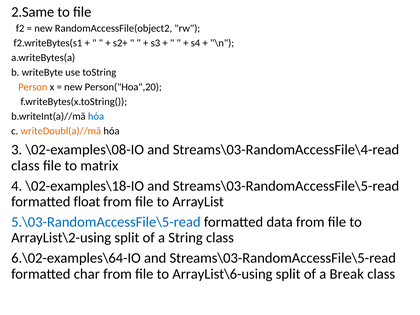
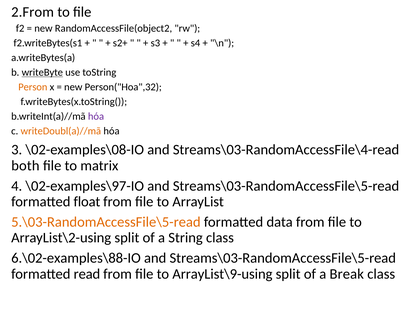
2.Same: 2.Same -> 2.From
writeByte underline: none -> present
Person("Hoa",20: Person("Hoa",20 -> Person("Hoa",32
hóa at (96, 116) colour: blue -> purple
class at (25, 166): class -> both
\02-examples\18-IO: \02-examples\18-IO -> \02-examples\97-IO
5.\03-RandomAccessFile\5-read colour: blue -> orange
6.\02-examples\64-IO: 6.\02-examples\64-IO -> 6.\02-examples\88-IO
char: char -> read
ArrayList\6-using: ArrayList\6-using -> ArrayList\9-using
